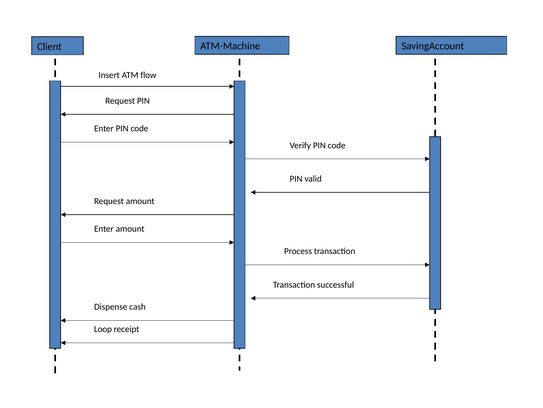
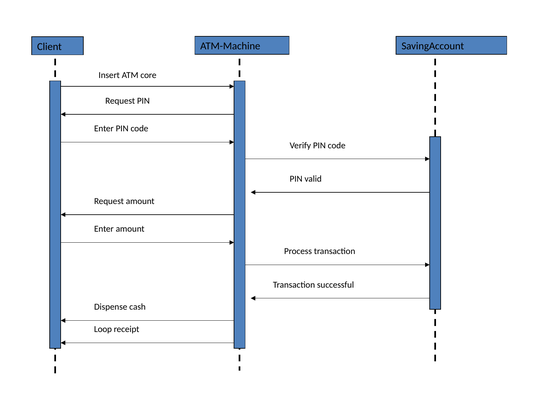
flow: flow -> core
